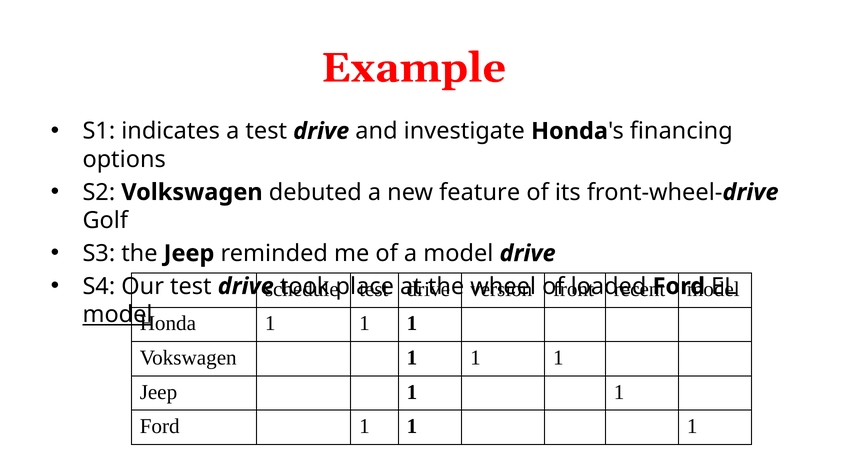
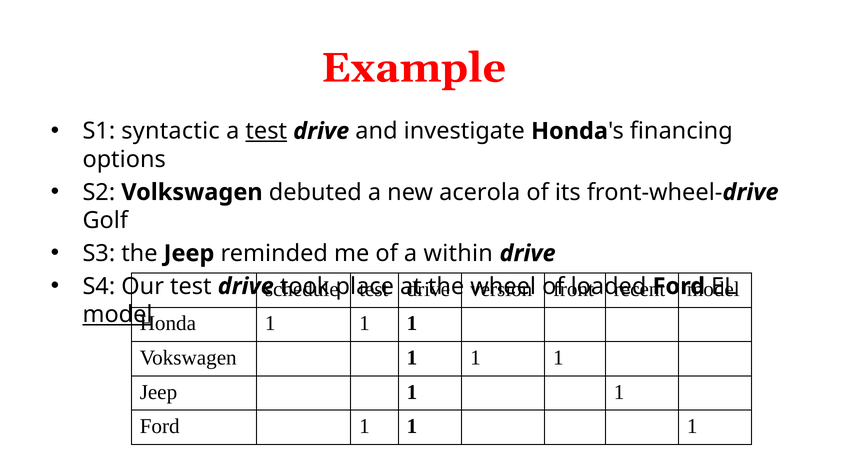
indicates: indicates -> syntactic
test at (266, 131) underline: none -> present
feature: feature -> acerola
a model: model -> within
